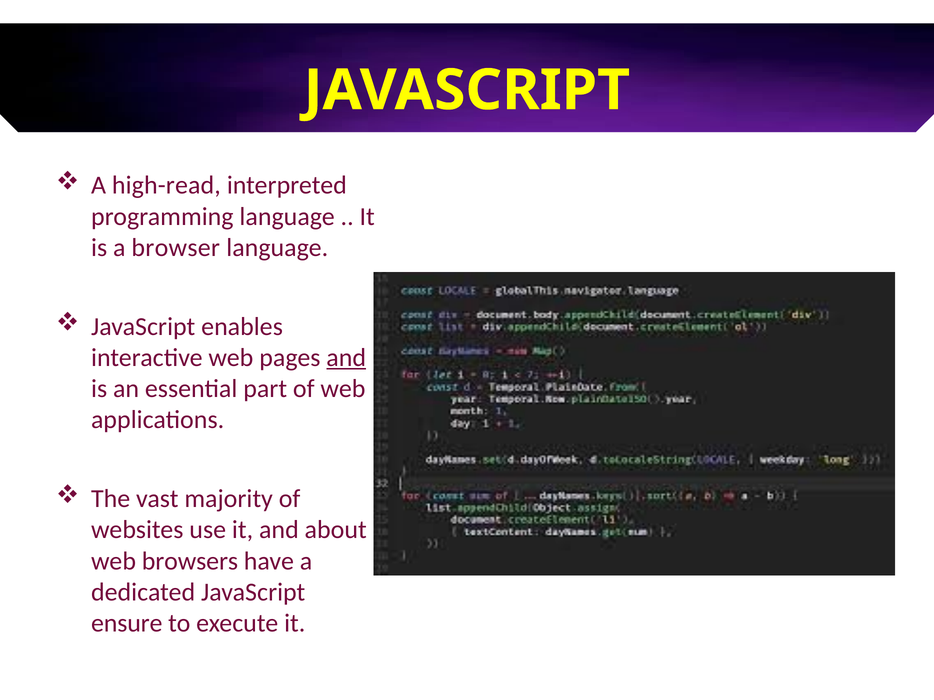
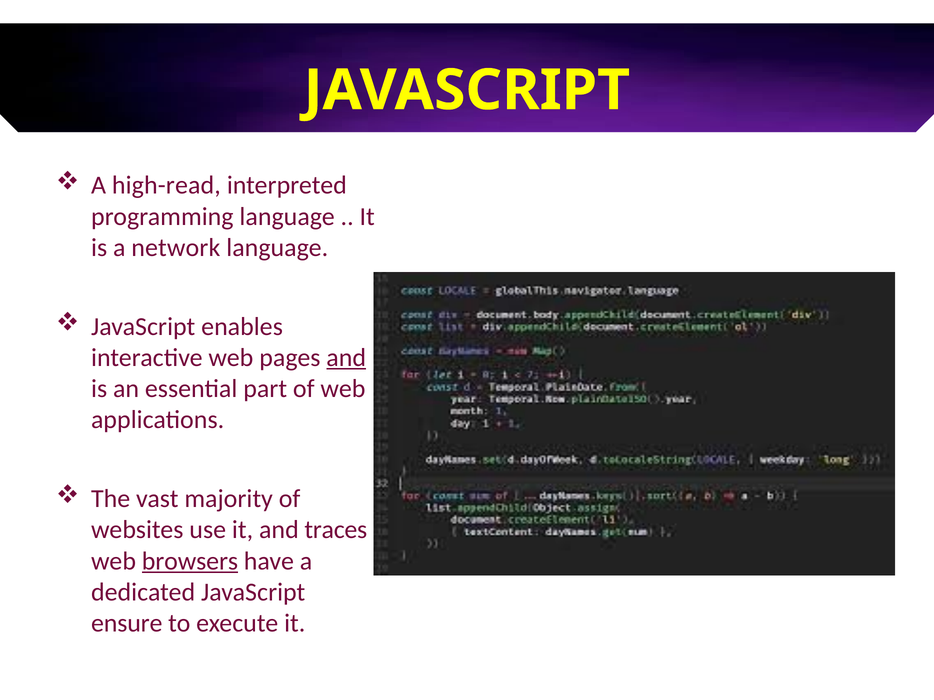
browser: browser -> network
about: about -> traces
browsers underline: none -> present
